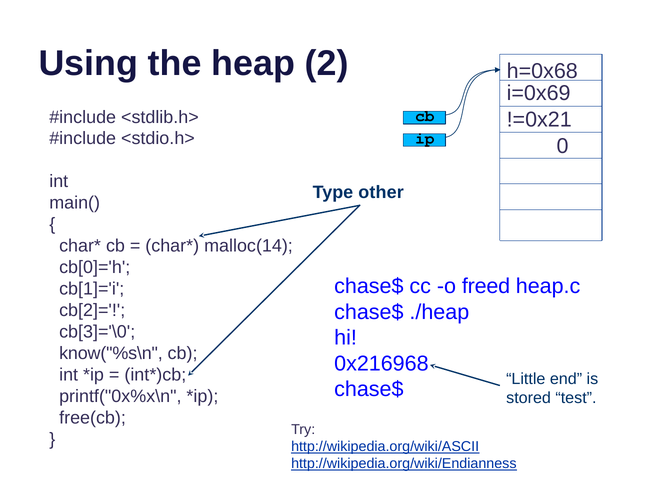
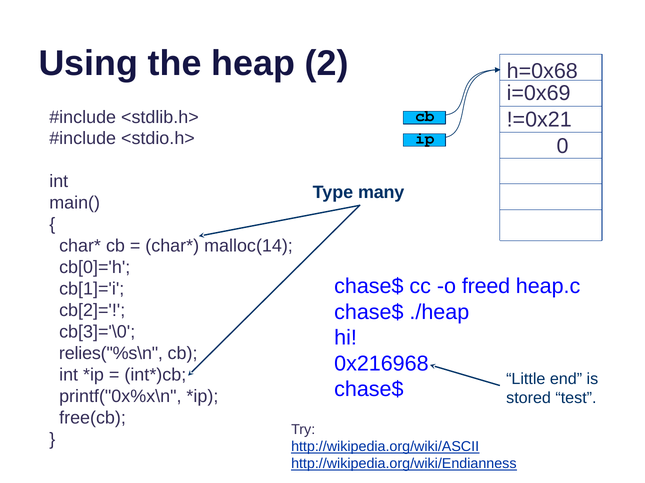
other: other -> many
know("%s\n: know("%s\n -> relies("%s\n
